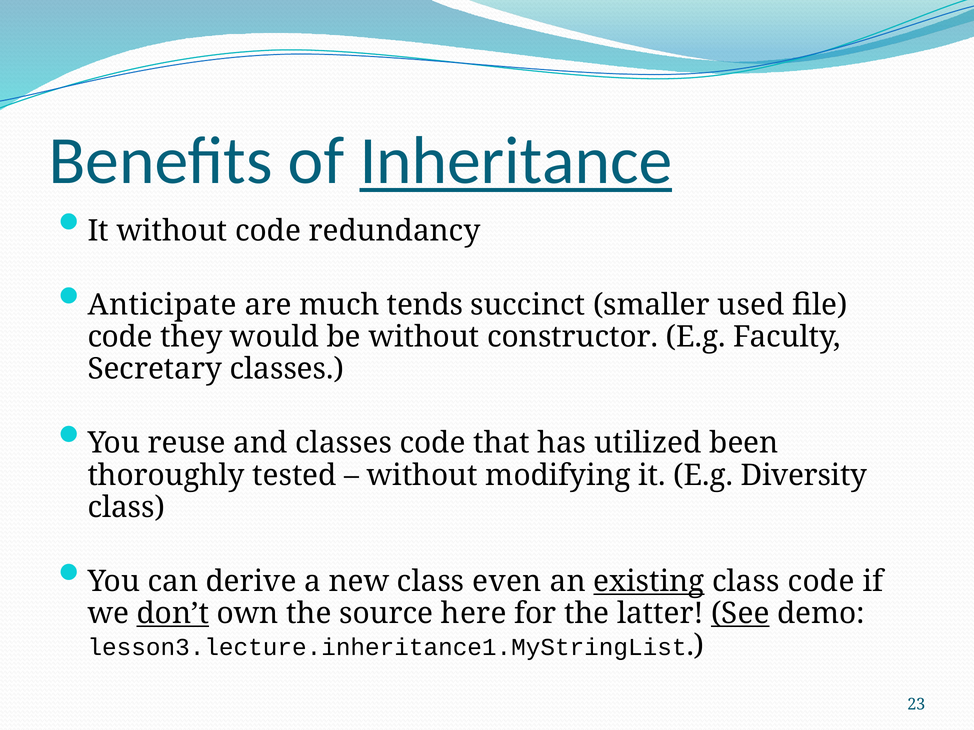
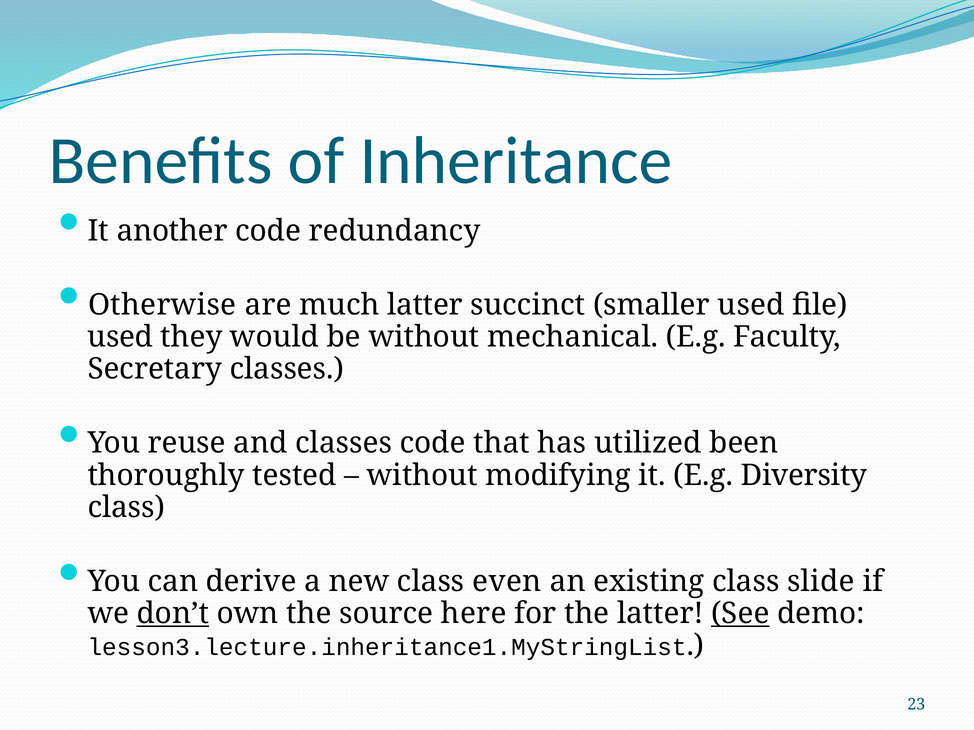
Inheritance underline: present -> none
It without: without -> another
Anticipate: Anticipate -> Otherwise
much tends: tends -> latter
code at (120, 337): code -> used
constructor: constructor -> mechanical
existing underline: present -> none
class code: code -> slide
